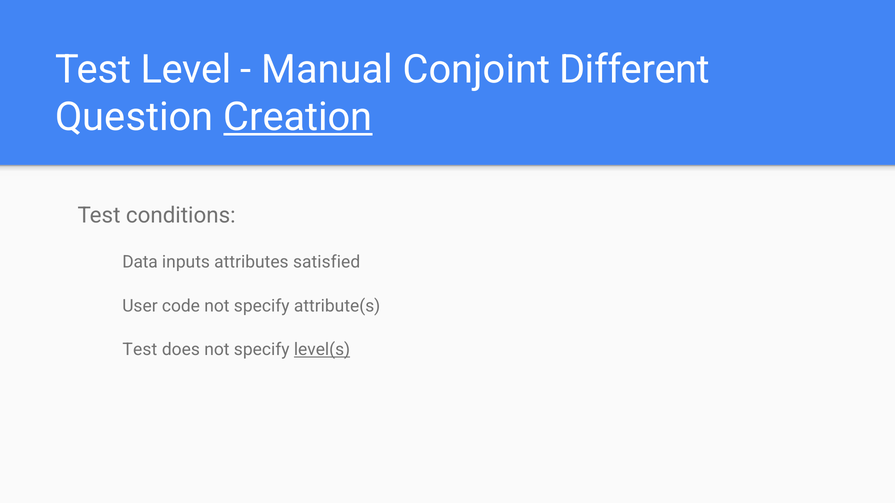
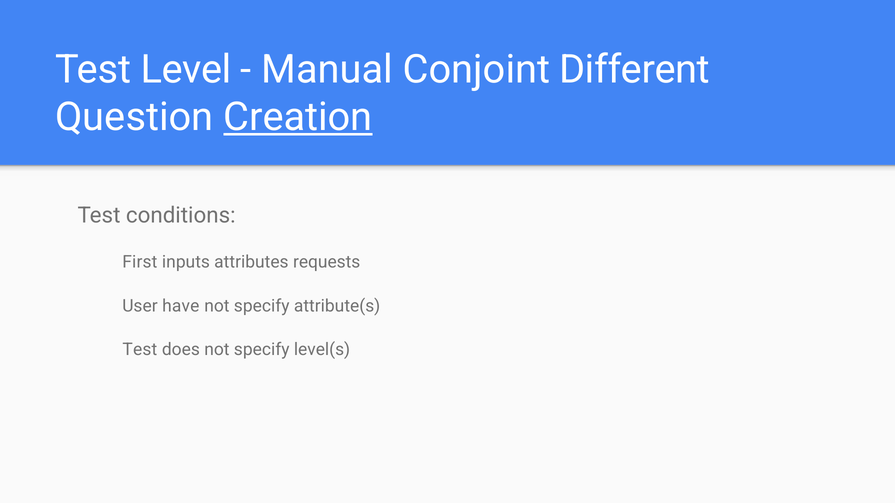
Data: Data -> First
satisfied: satisfied -> requests
code: code -> have
level(s underline: present -> none
